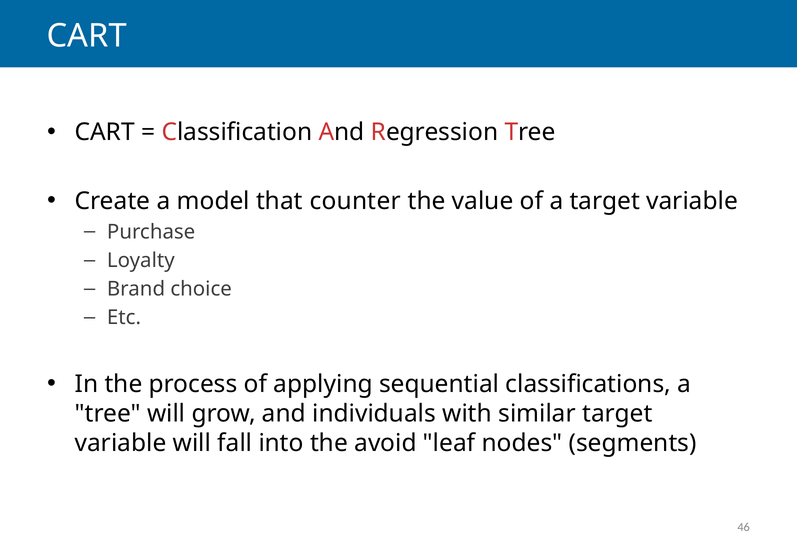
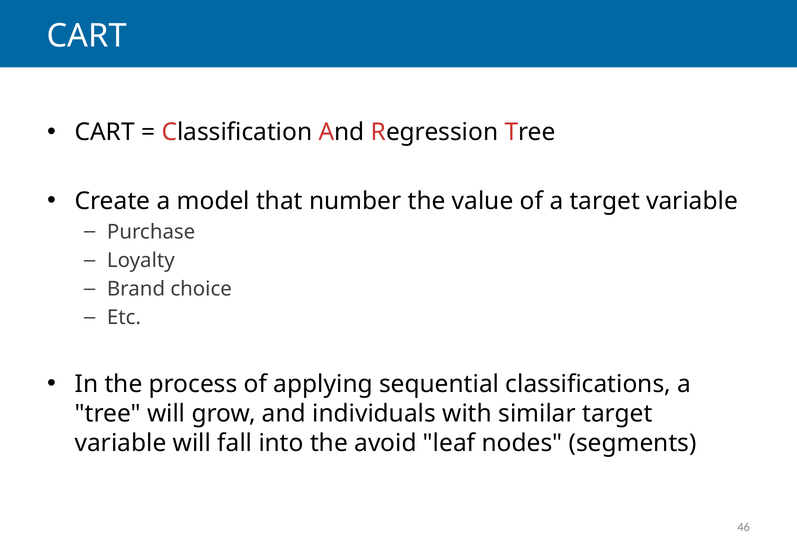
counter: counter -> number
